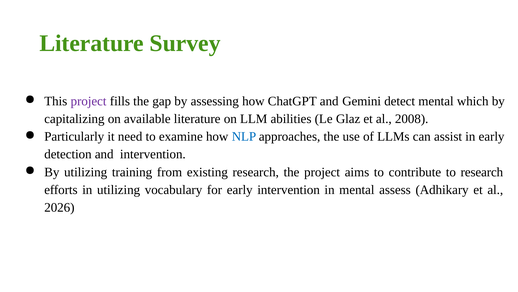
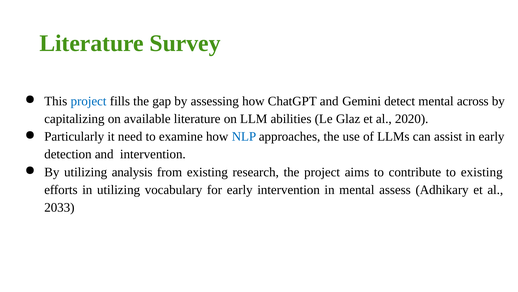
project at (89, 101) colour: purple -> blue
which: which -> across
2008: 2008 -> 2020
training: training -> analysis
to research: research -> existing
2026: 2026 -> 2033
